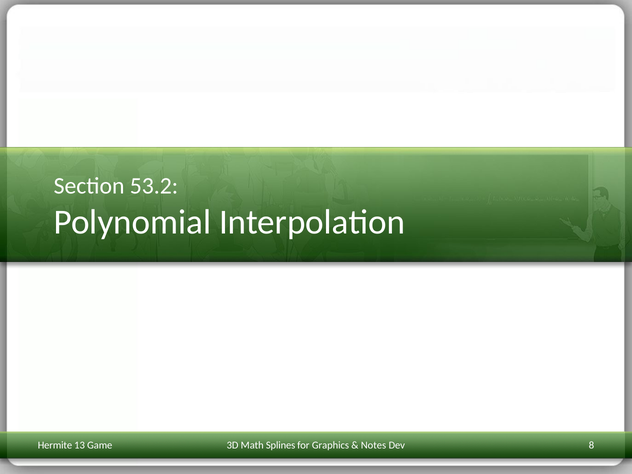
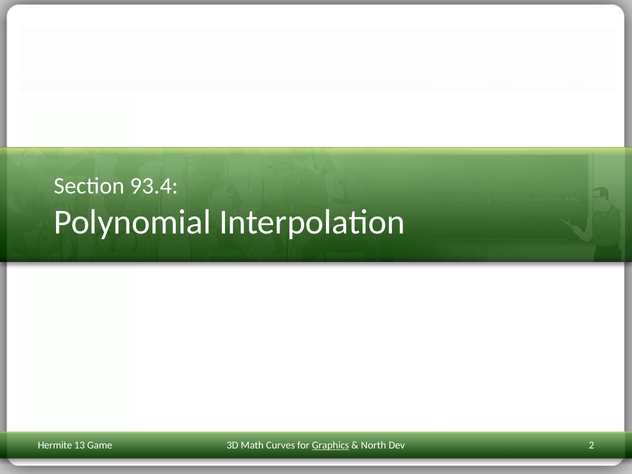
53.2: 53.2 -> 93.4
Splines: Splines -> Curves
Graphics underline: none -> present
Notes: Notes -> North
8: 8 -> 2
